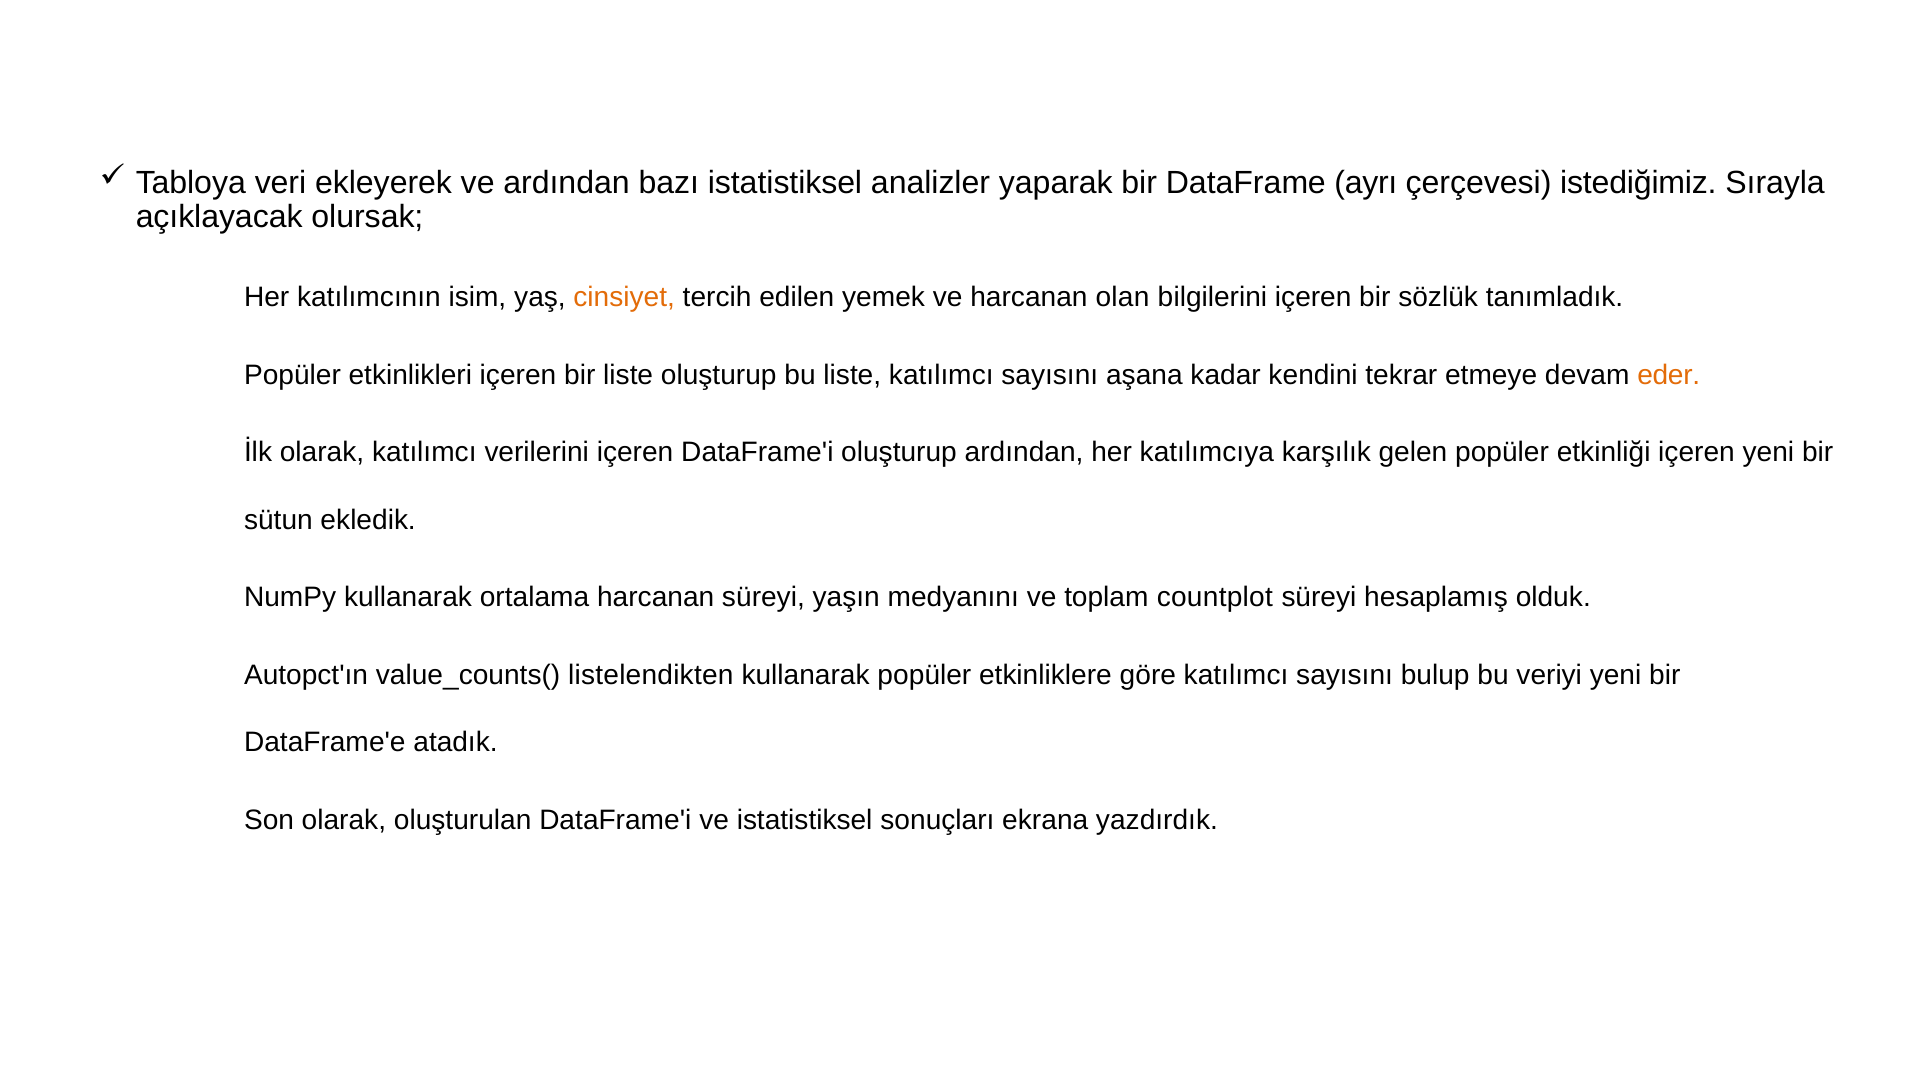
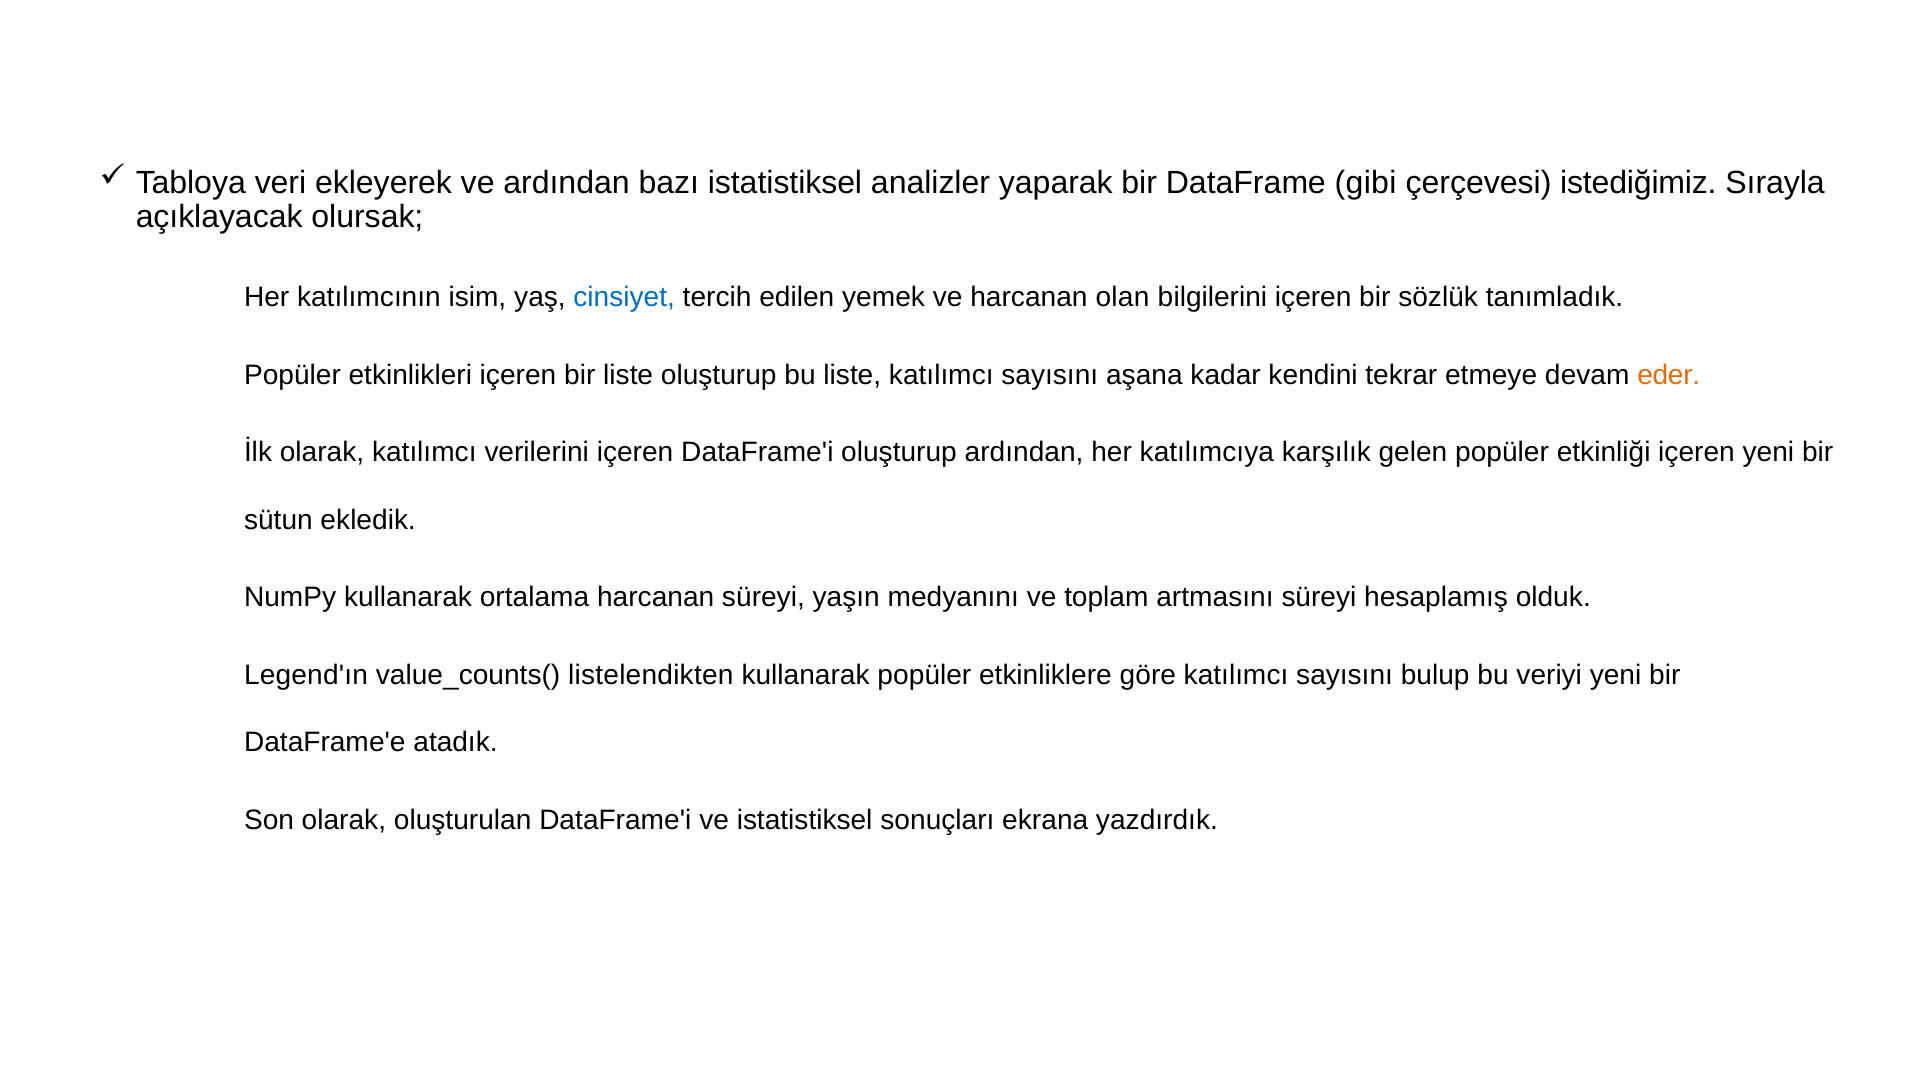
ayrı: ayrı -> gibi
cinsiyet colour: orange -> blue
countplot: countplot -> artmasını
Autopct'ın: Autopct'ın -> Legend'ın
